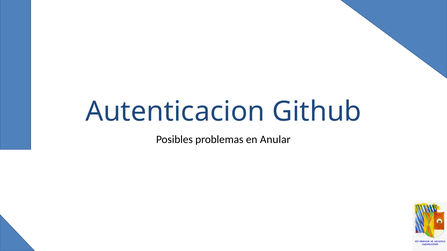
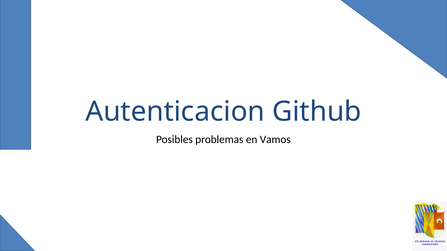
Anular: Anular -> Vamos
